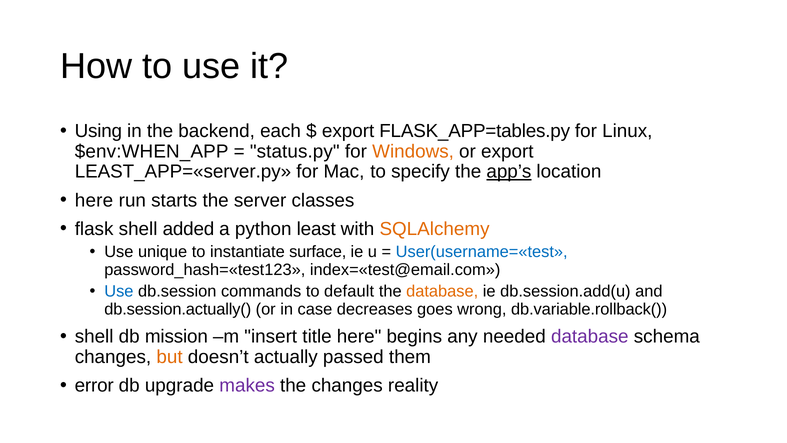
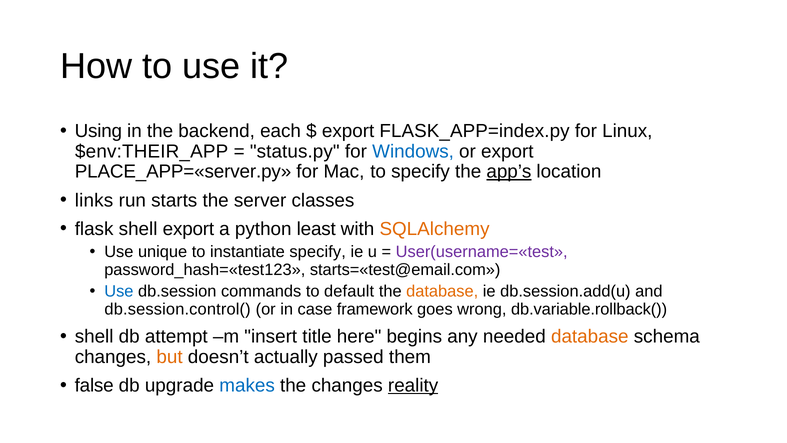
FLASK_APP=tables.py: FLASK_APP=tables.py -> FLASK_APP=index.py
$env:WHEN_APP: $env:WHEN_APP -> $env:THEIR_APP
Windows colour: orange -> blue
LEAST_APP=«server.py: LEAST_APP=«server.py -> PLACE_APP=«server.py
here at (94, 200): here -> links
shell added: added -> export
instantiate surface: surface -> specify
User(username=«test colour: blue -> purple
index=«test@email.com: index=«test@email.com -> starts=«test@email.com
db.session.actually(: db.session.actually( -> db.session.control(
decreases: decreases -> framework
mission: mission -> attempt
database at (590, 336) colour: purple -> orange
error: error -> false
makes colour: purple -> blue
reality underline: none -> present
